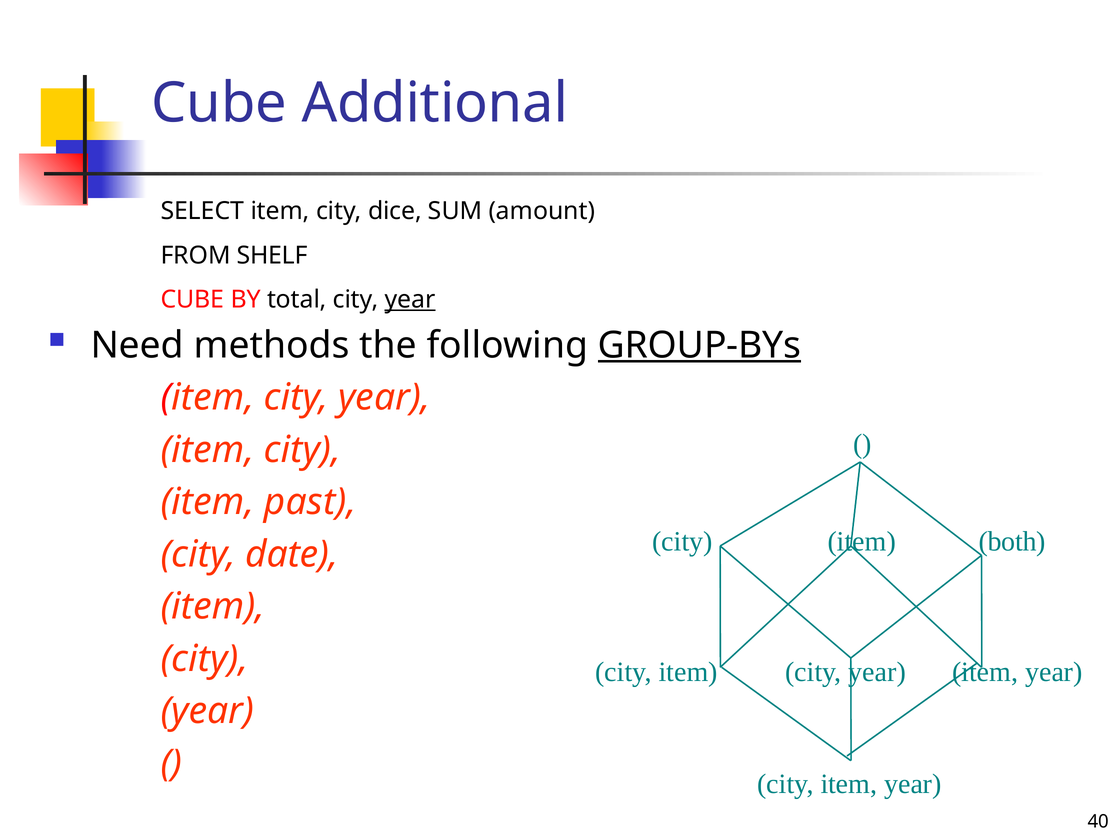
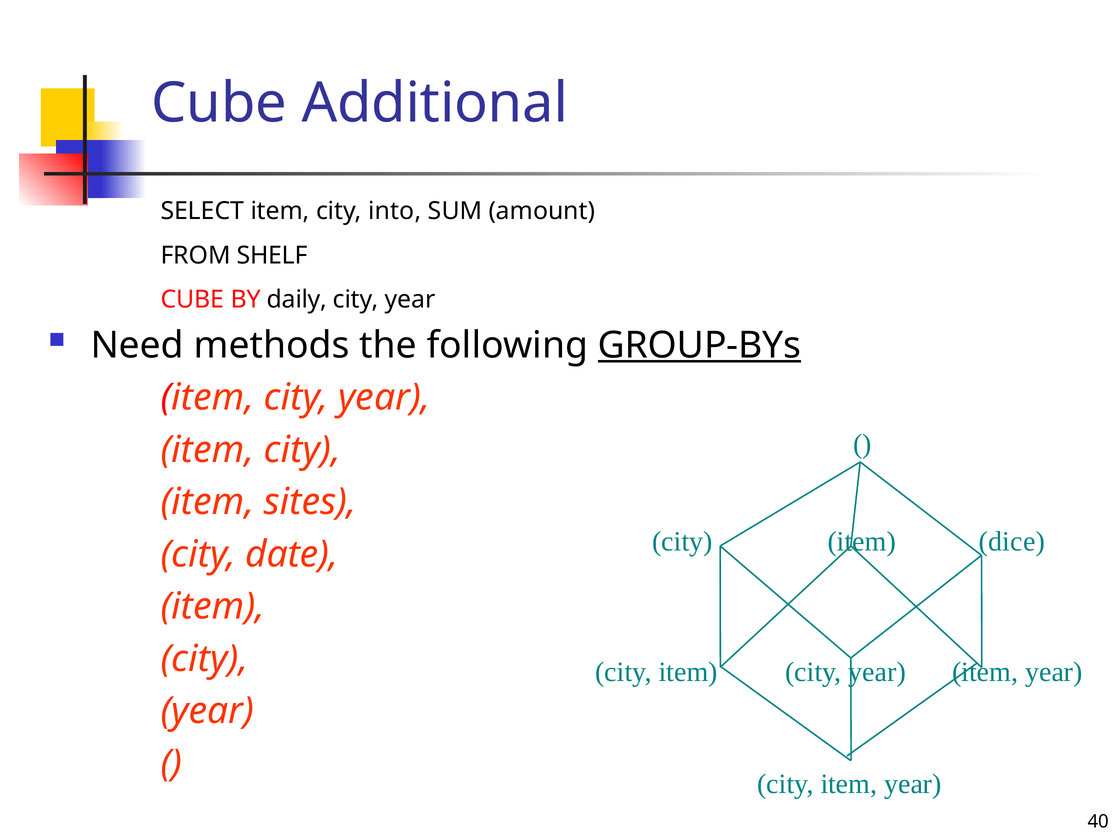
dice: dice -> into
total: total -> daily
year at (410, 300) underline: present -> none
past: past -> sites
both: both -> dice
